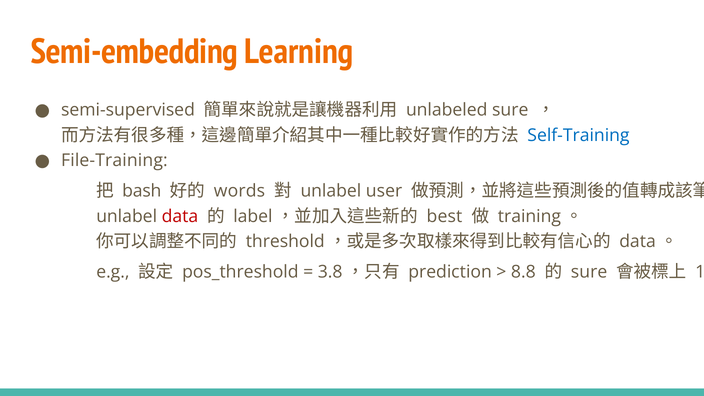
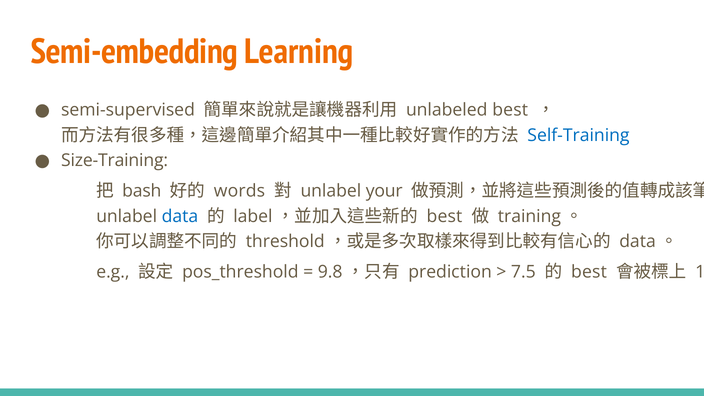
unlabeled sure: sure -> best
File-Training: File-Training -> Size-Training
user: user -> your
data colour: red -> blue
3.8: 3.8 -> 9.8
8.8: 8.8 -> 7.5
sure at (589, 272): sure -> best
